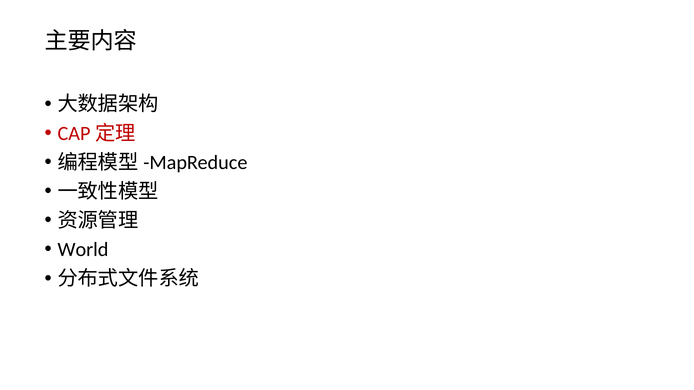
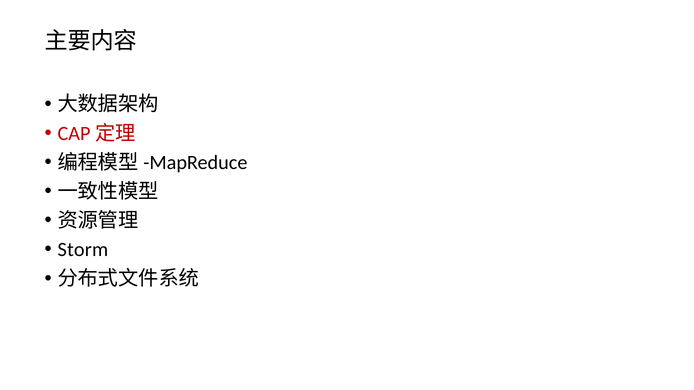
World: World -> Storm
